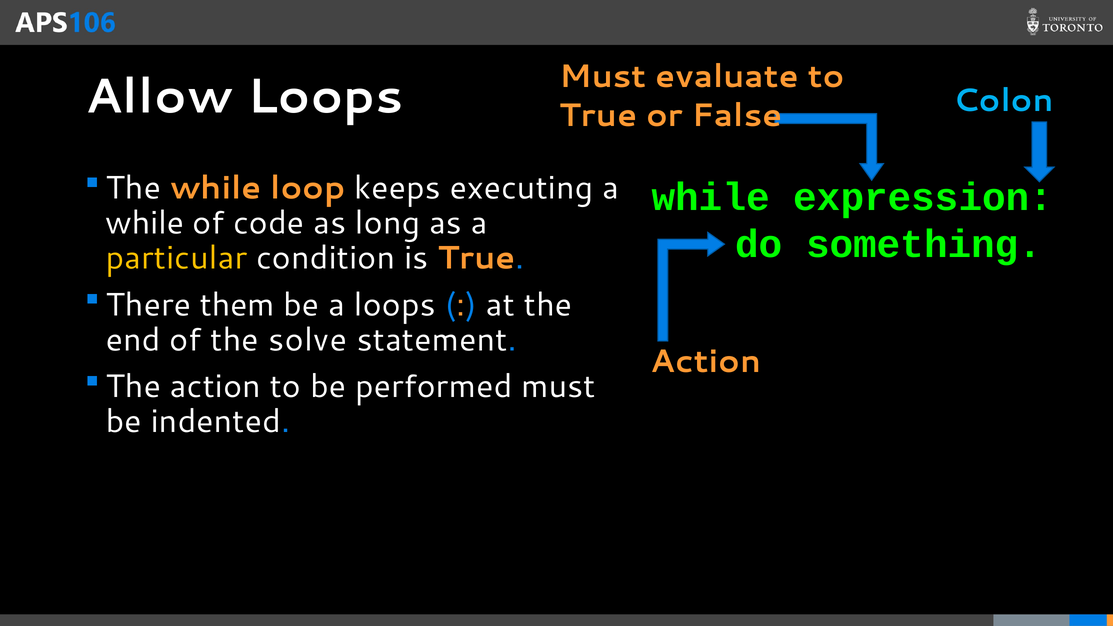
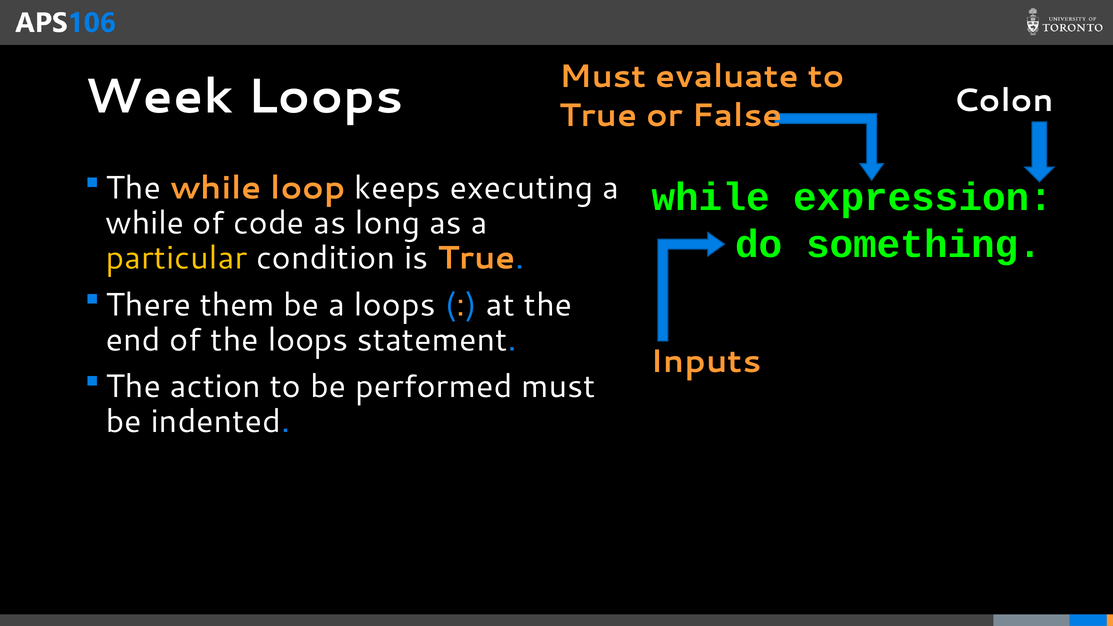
Allow: Allow -> Week
Colon colour: light blue -> white
the solve: solve -> loops
Action at (706, 362): Action -> Inputs
